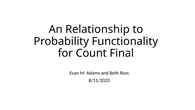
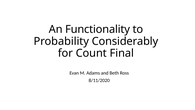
Relationship: Relationship -> Functionality
Functionality: Functionality -> Considerably
